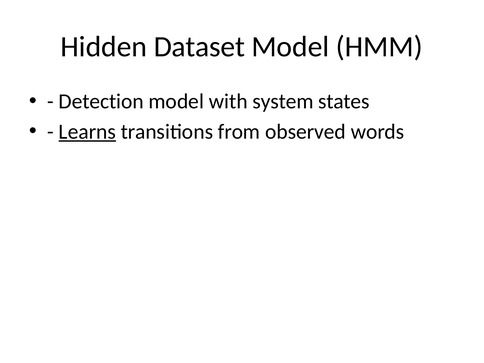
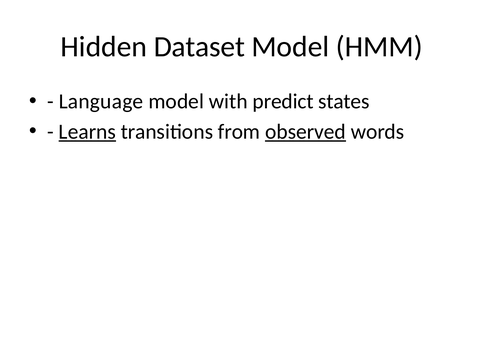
Detection: Detection -> Language
system: system -> predict
observed underline: none -> present
